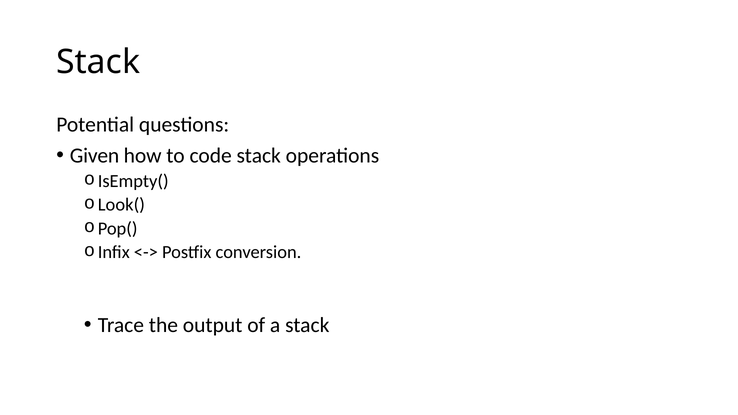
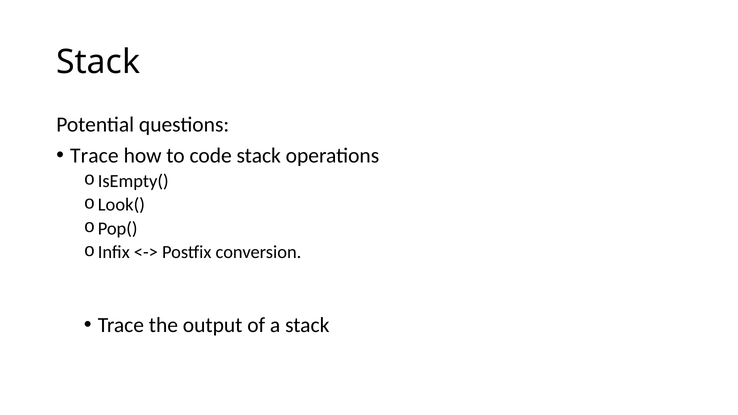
Given at (95, 156): Given -> Trace
